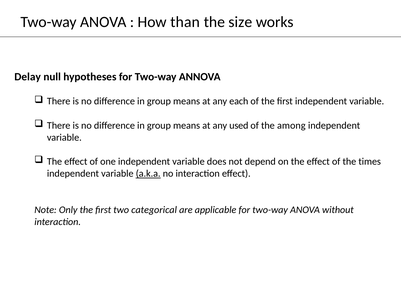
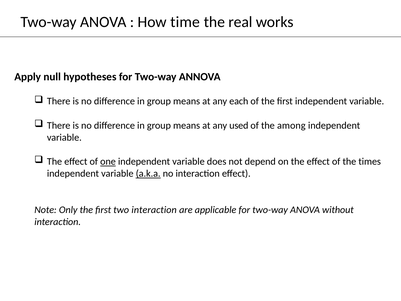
than: than -> time
size: size -> real
Delay: Delay -> Apply
one underline: none -> present
two categorical: categorical -> interaction
